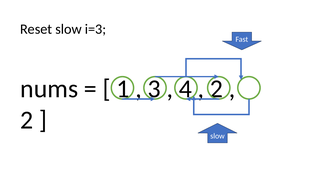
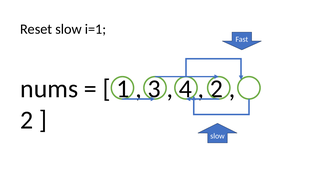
i=3: i=3 -> i=1
